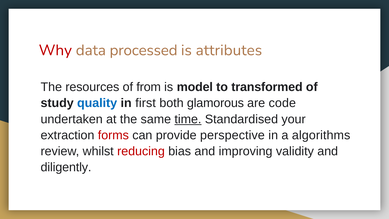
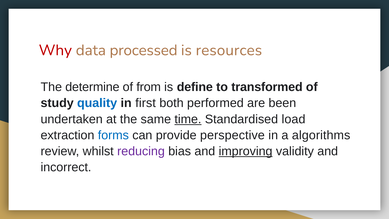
attributes: attributes -> resources
resources: resources -> determine
model: model -> define
glamorous: glamorous -> performed
code: code -> been
your: your -> load
forms colour: red -> blue
reducing colour: red -> purple
improving underline: none -> present
diligently: diligently -> incorrect
